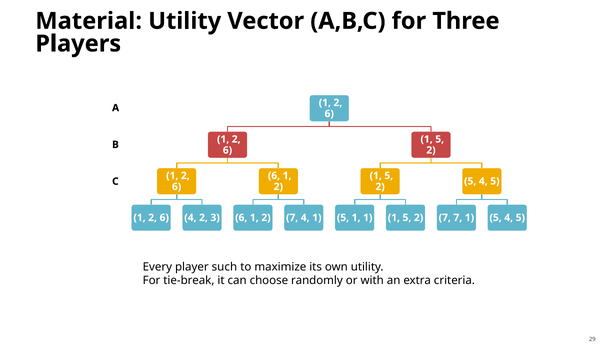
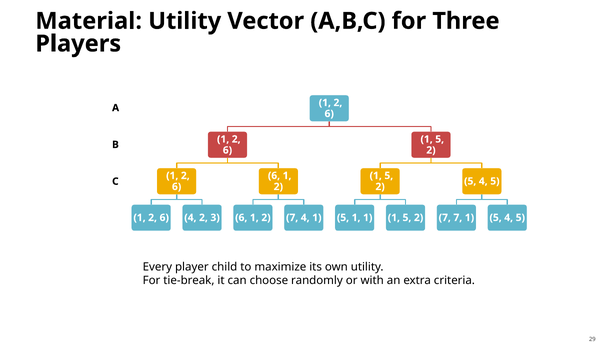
such: such -> child
